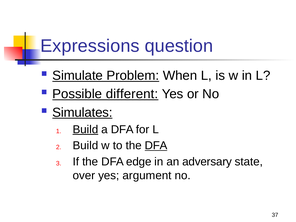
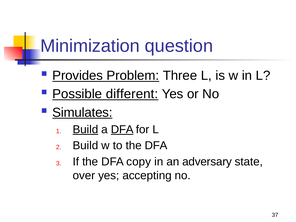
Expressions: Expressions -> Minimization
Simulate: Simulate -> Provides
When: When -> Three
DFA at (122, 129) underline: none -> present
DFA at (156, 146) underline: present -> none
edge: edge -> copy
argument: argument -> accepting
